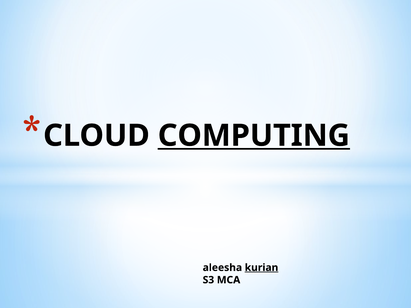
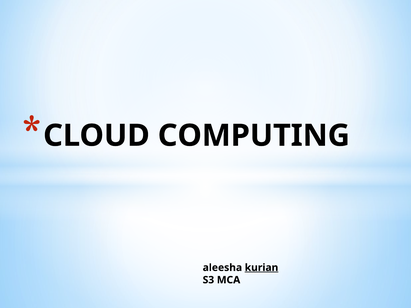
COMPUTING underline: present -> none
